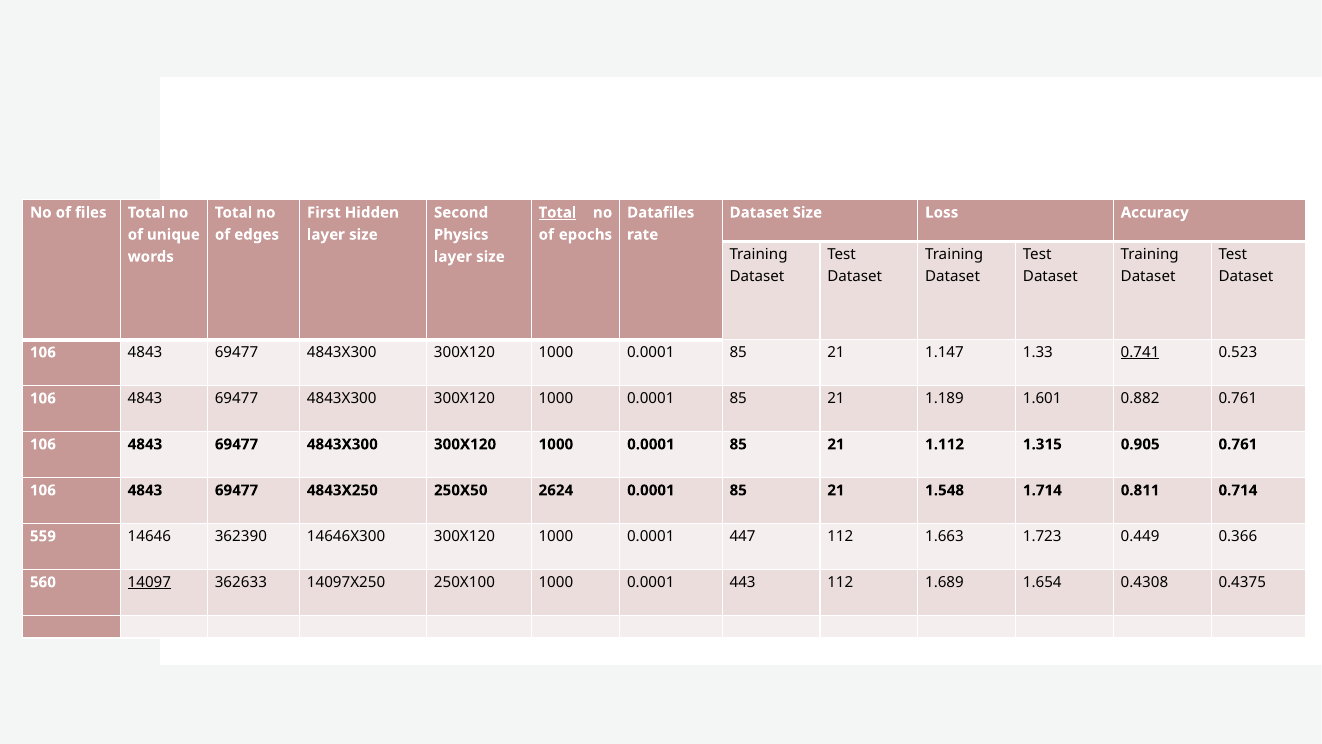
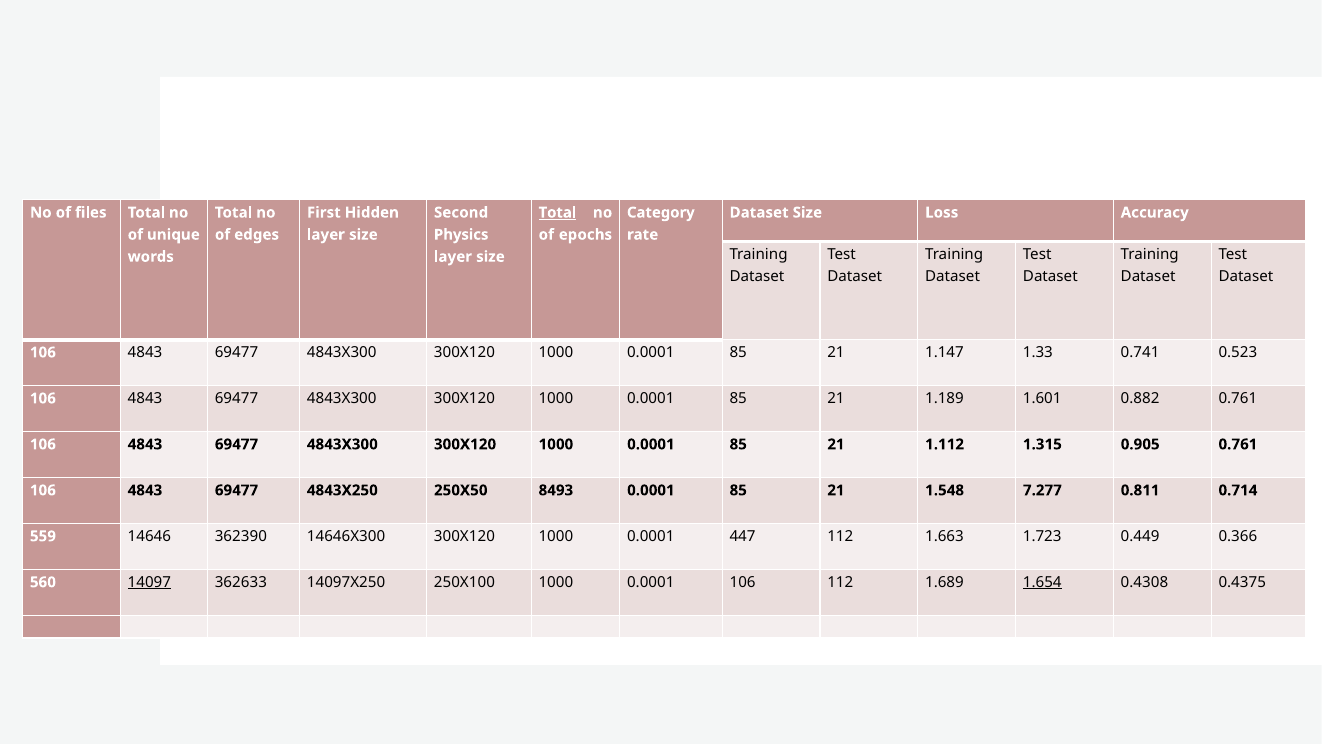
Datafiles: Datafiles -> Category
0.741 underline: present -> none
2624: 2624 -> 8493
1.714: 1.714 -> 7.277
0.0001 443: 443 -> 106
1.654 underline: none -> present
